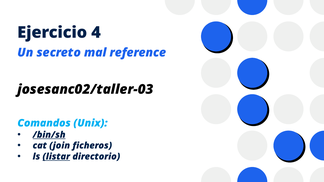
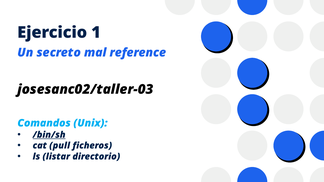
4: 4 -> 1
join: join -> pull
listar underline: present -> none
